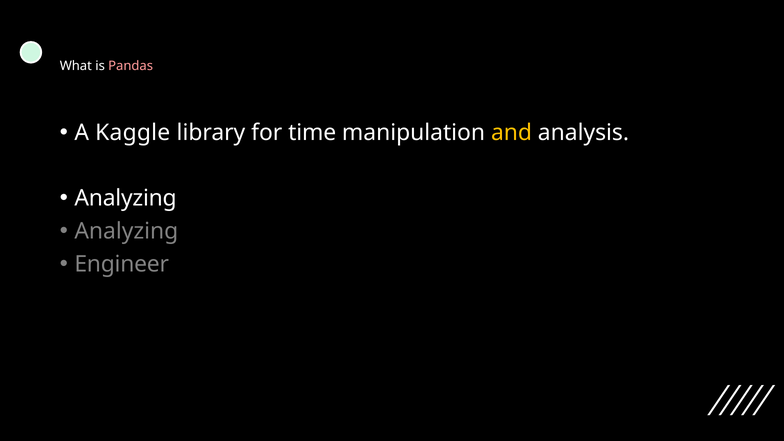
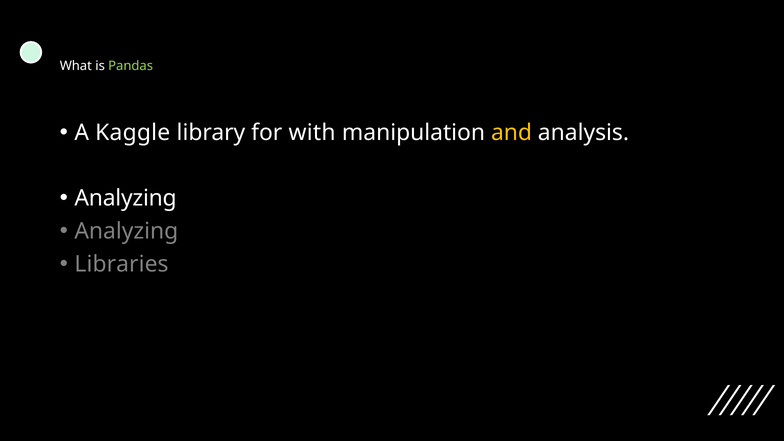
Pandas colour: pink -> light green
time: time -> with
Engineer: Engineer -> Libraries
